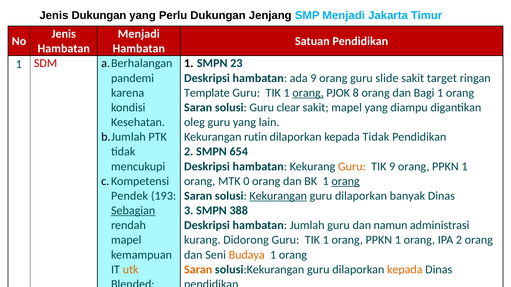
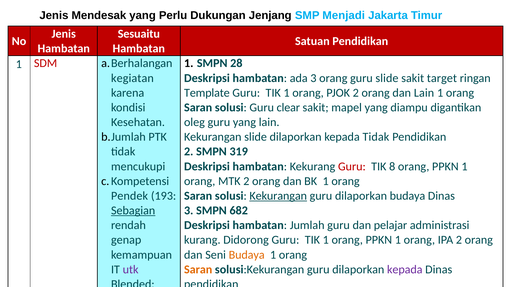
Jenis Dukungan: Dukungan -> Mendesak
Menjadi at (139, 34): Menjadi -> Sesuaitu
23: 23 -> 28
pandemi: pandemi -> kegiatan
ada 9: 9 -> 3
orang at (308, 93) underline: present -> none
PJOK 8: 8 -> 2
dan Bagi: Bagi -> Lain
Kekurangan rutin: rutin -> slide
654: 654 -> 319
Guru at (352, 167) colour: orange -> red
TIK 9: 9 -> 8
MTK 0: 0 -> 2
orang at (346, 181) underline: present -> none
dilaporkan banyak: banyak -> budaya
388: 388 -> 682
namun: namun -> pelajar
mapel at (126, 240): mapel -> genap
utk colour: orange -> purple
kepada at (405, 270) colour: orange -> purple
